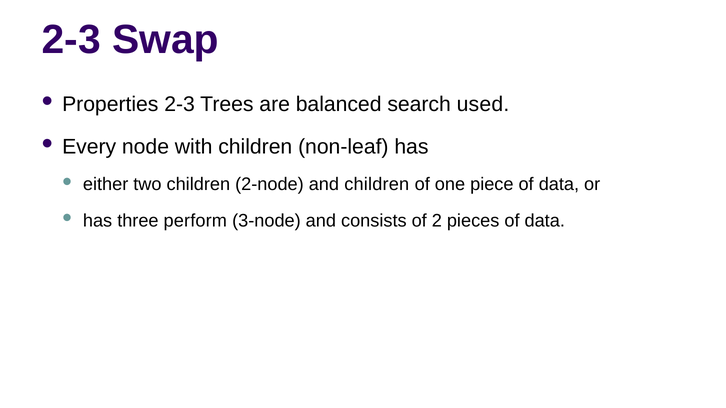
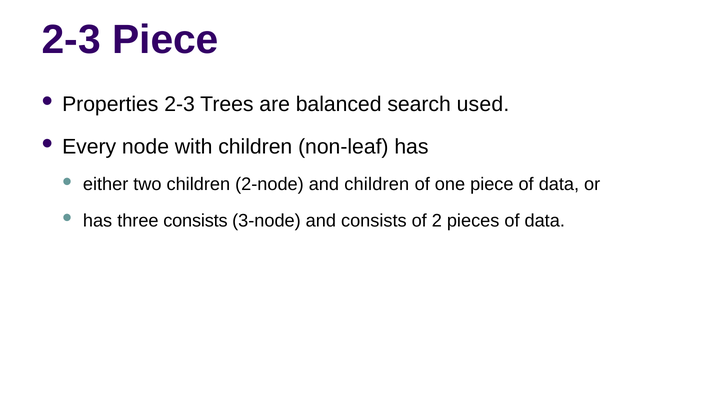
2-3 Swap: Swap -> Piece
three perform: perform -> consists
